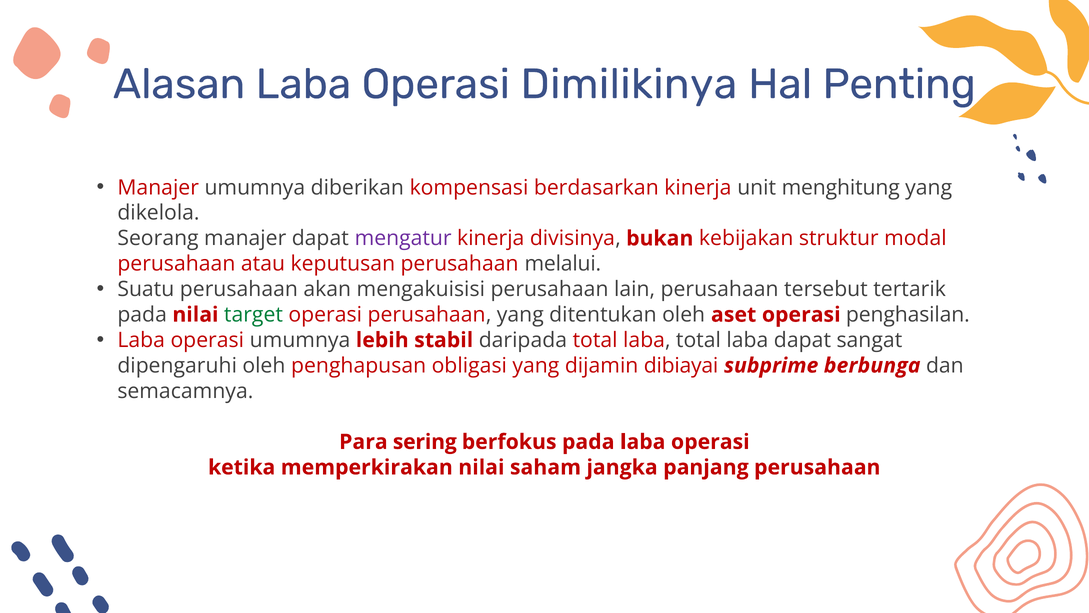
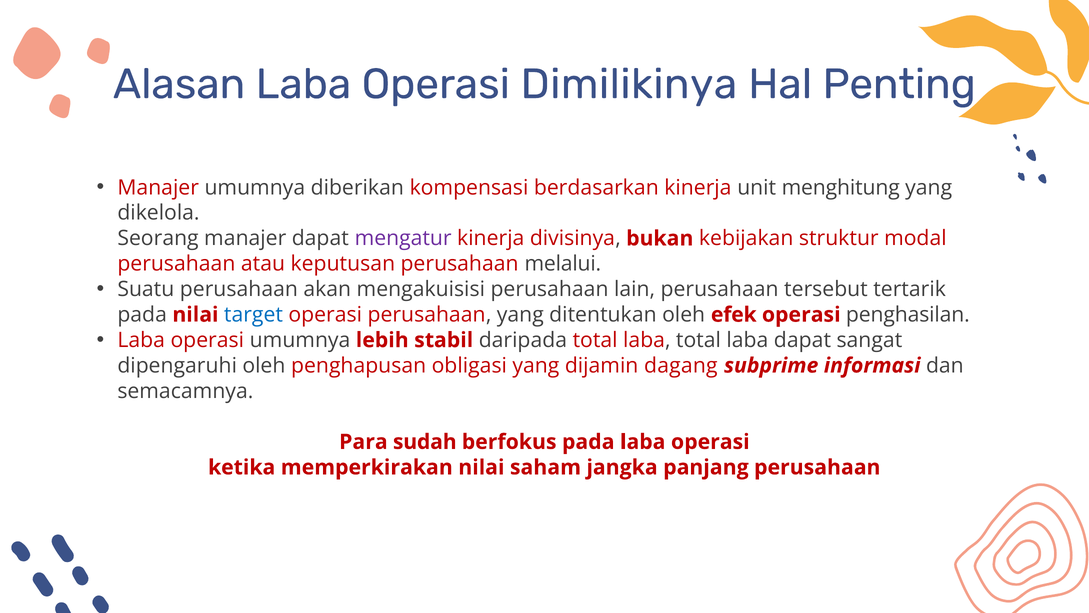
target colour: green -> blue
aset: aset -> efek
dibiayai: dibiayai -> dagang
berbunga: berbunga -> informasi
sering: sering -> sudah
